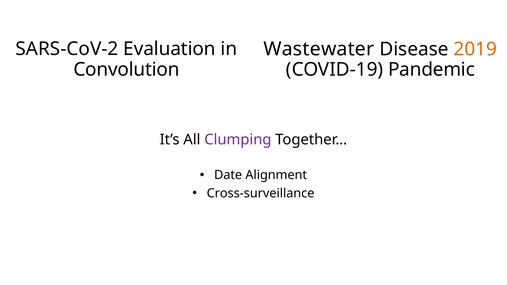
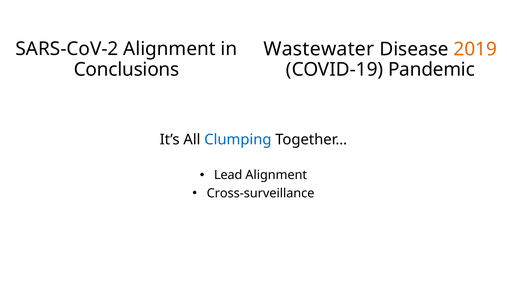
SARS-CoV-2 Evaluation: Evaluation -> Alignment
Convolution: Convolution -> Conclusions
Clumping colour: purple -> blue
Date: Date -> Lead
